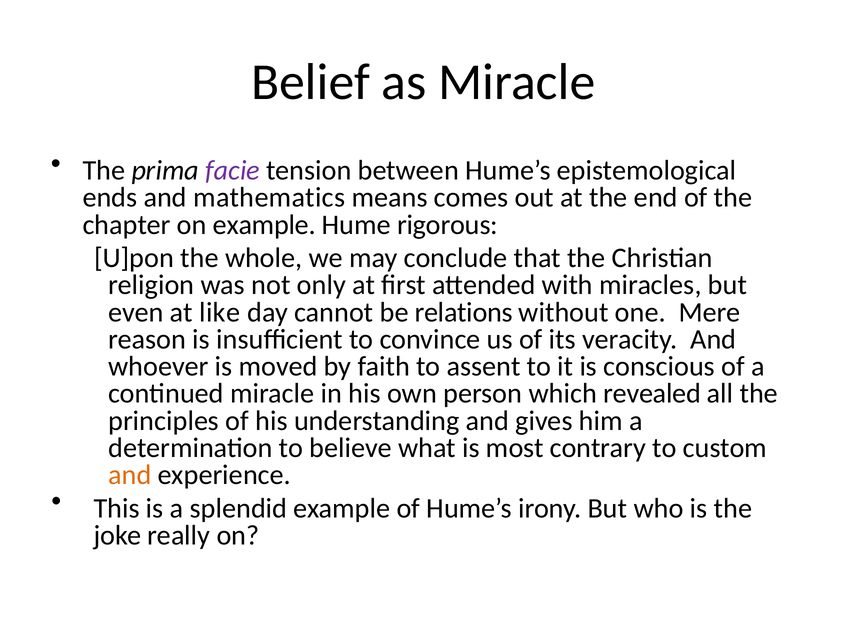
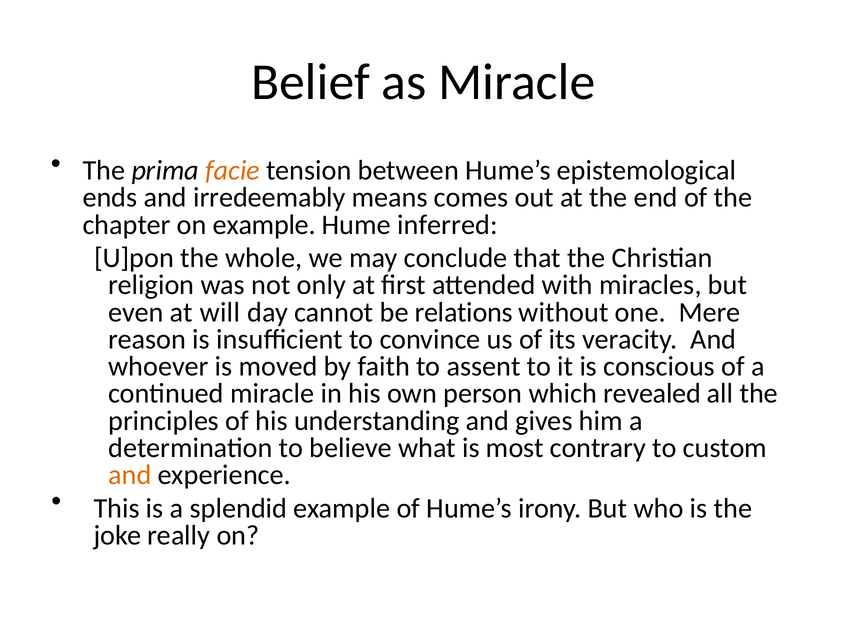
facie colour: purple -> orange
mathematics: mathematics -> irredeemably
rigorous: rigorous -> inferred
like: like -> will
